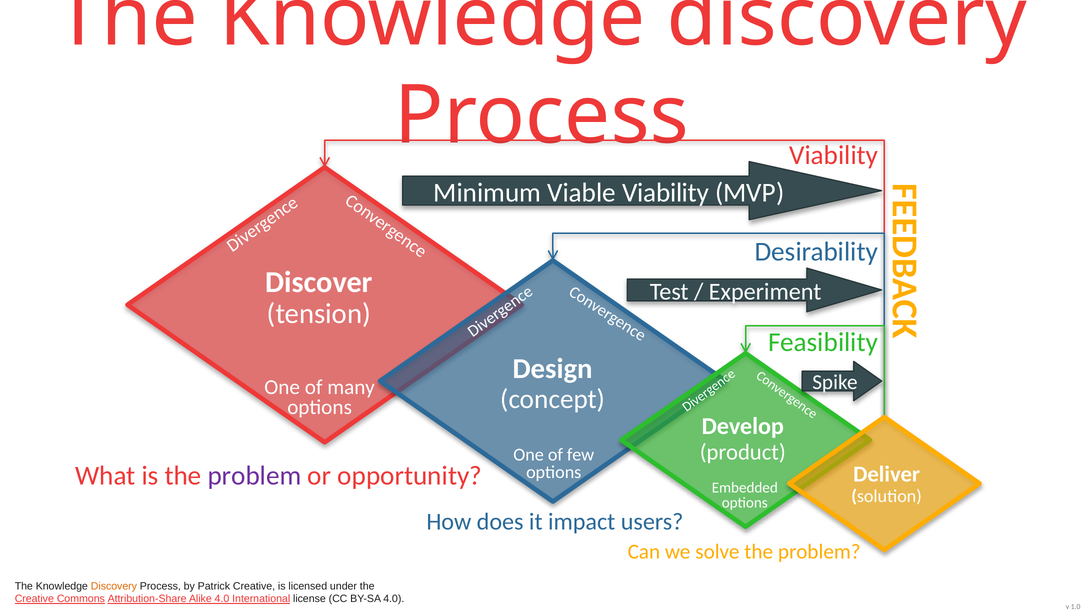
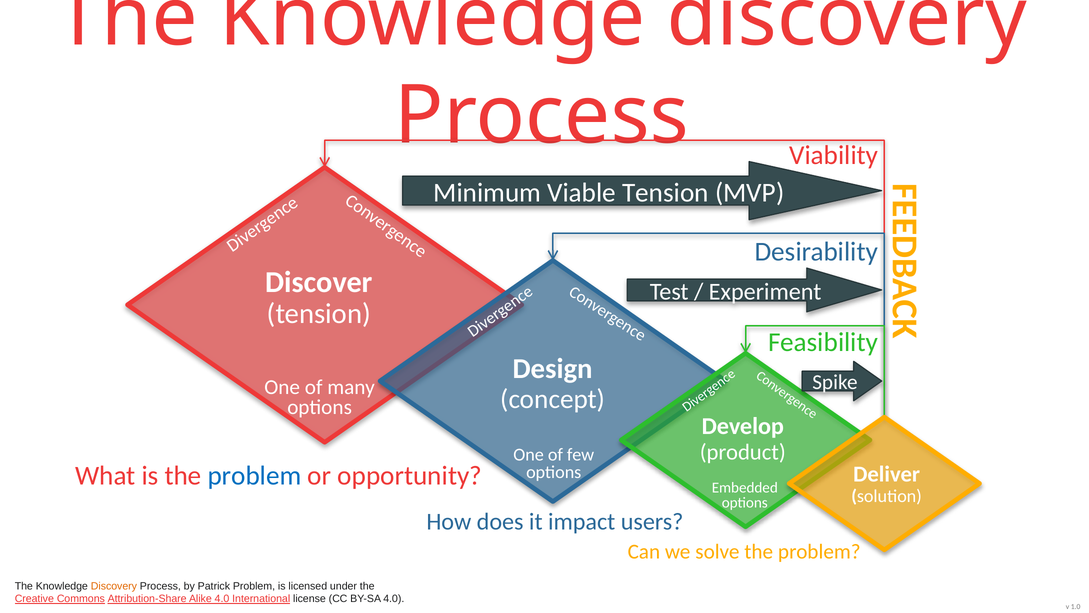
Viable Viability: Viability -> Tension
problem at (255, 476) colour: purple -> blue
Patrick Creative: Creative -> Problem
